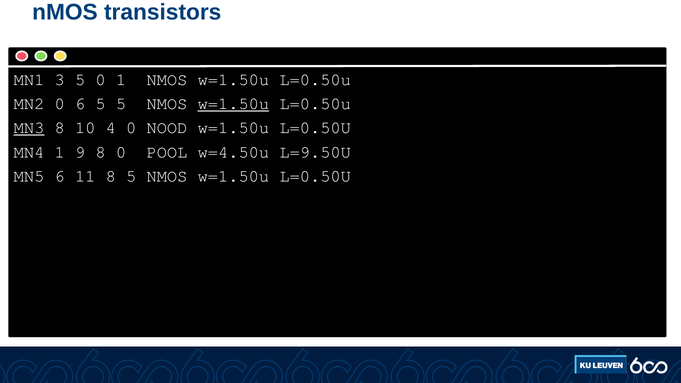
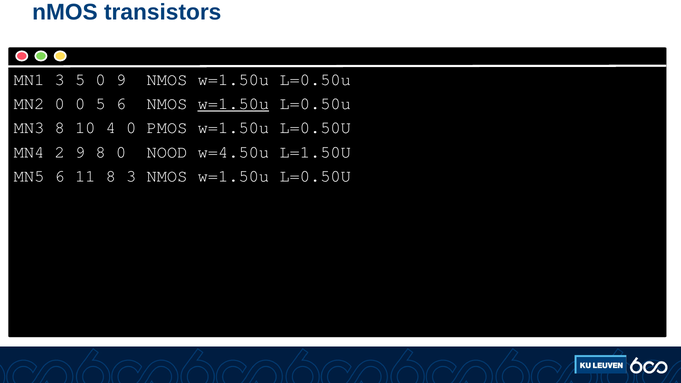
0 1: 1 -> 9
0 6: 6 -> 0
5 5: 5 -> 6
MN3 underline: present -> none
NOOD: NOOD -> PMOS
MN4 1: 1 -> 2
POOL: POOL -> NOOD
L=9.50U: L=9.50U -> L=1.50U
8 5: 5 -> 3
